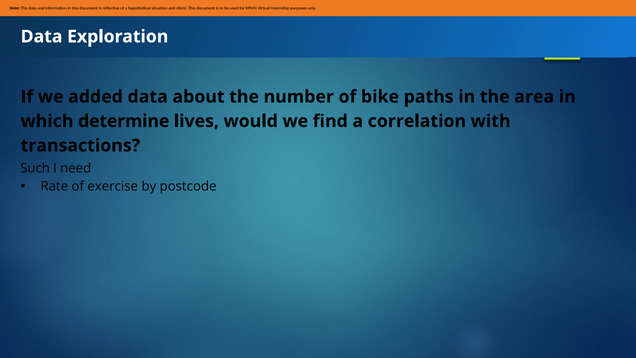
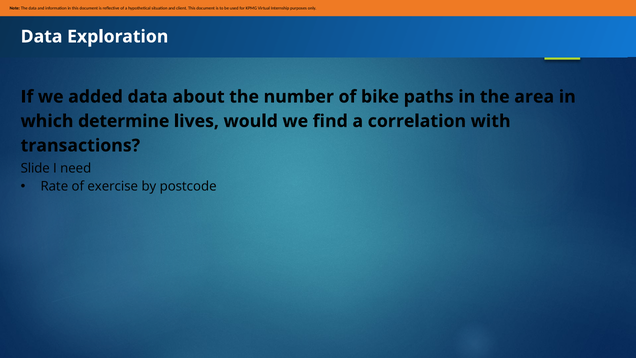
Such: Such -> Slide
